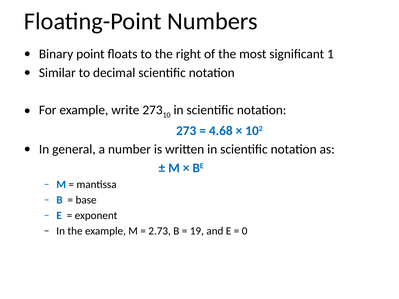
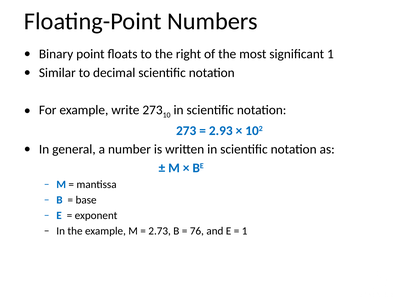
4.68: 4.68 -> 2.93
19: 19 -> 76
0 at (245, 231): 0 -> 1
